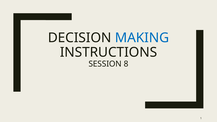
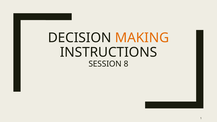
MAKING colour: blue -> orange
